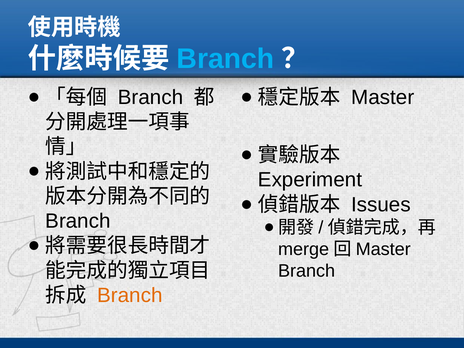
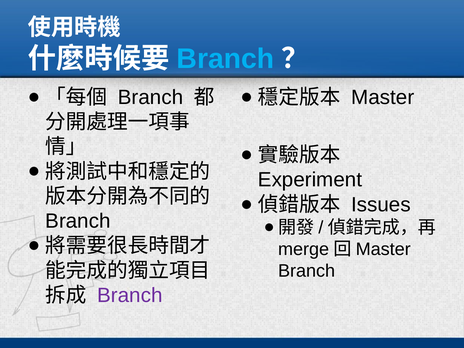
Branch at (130, 295) colour: orange -> purple
